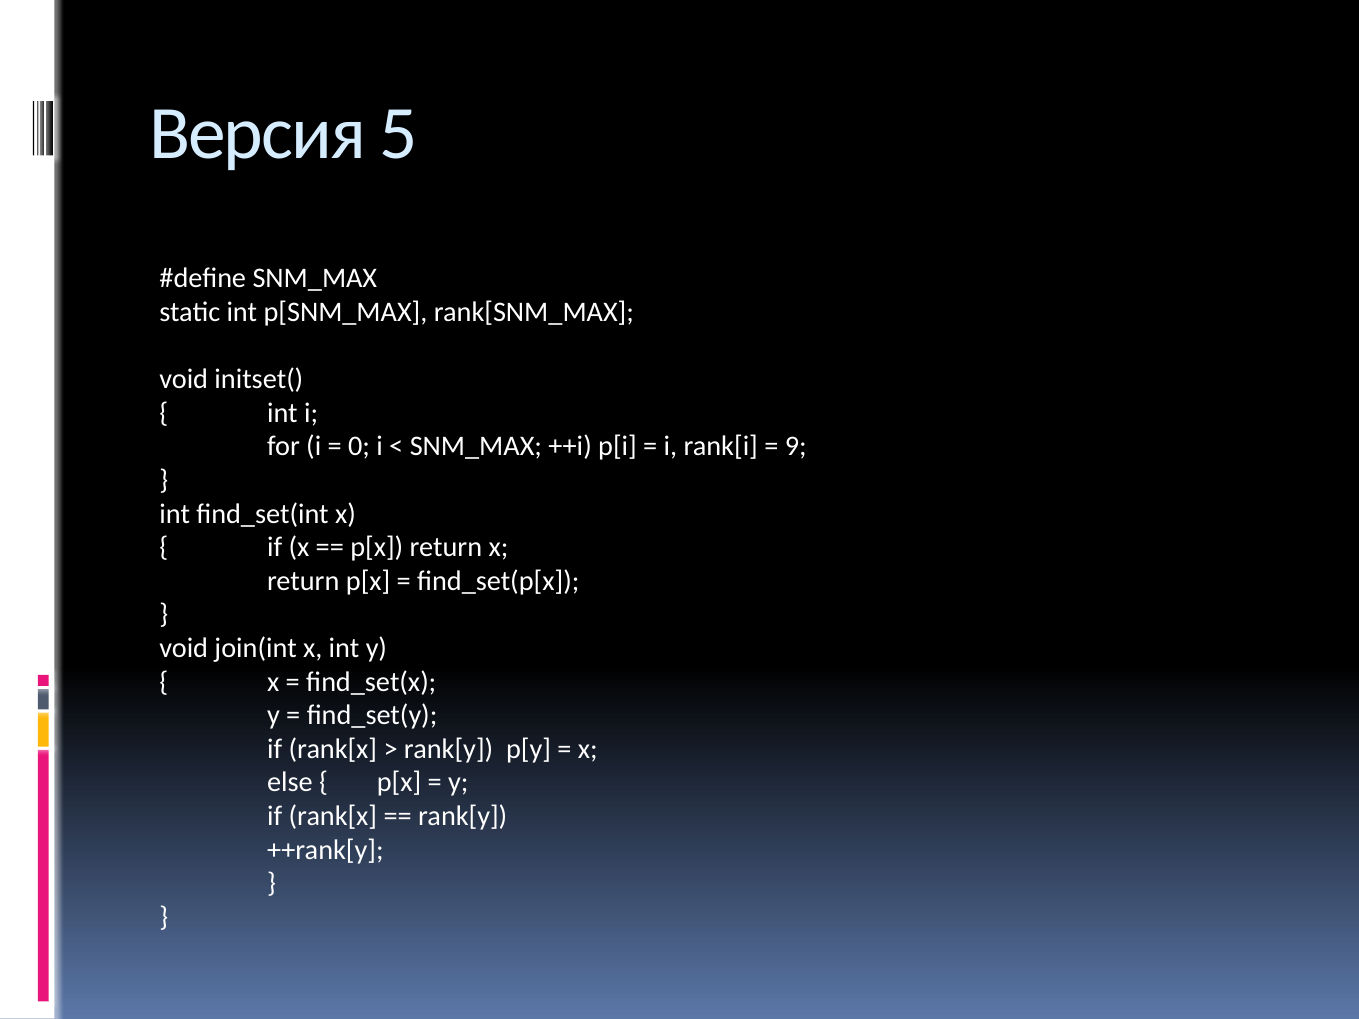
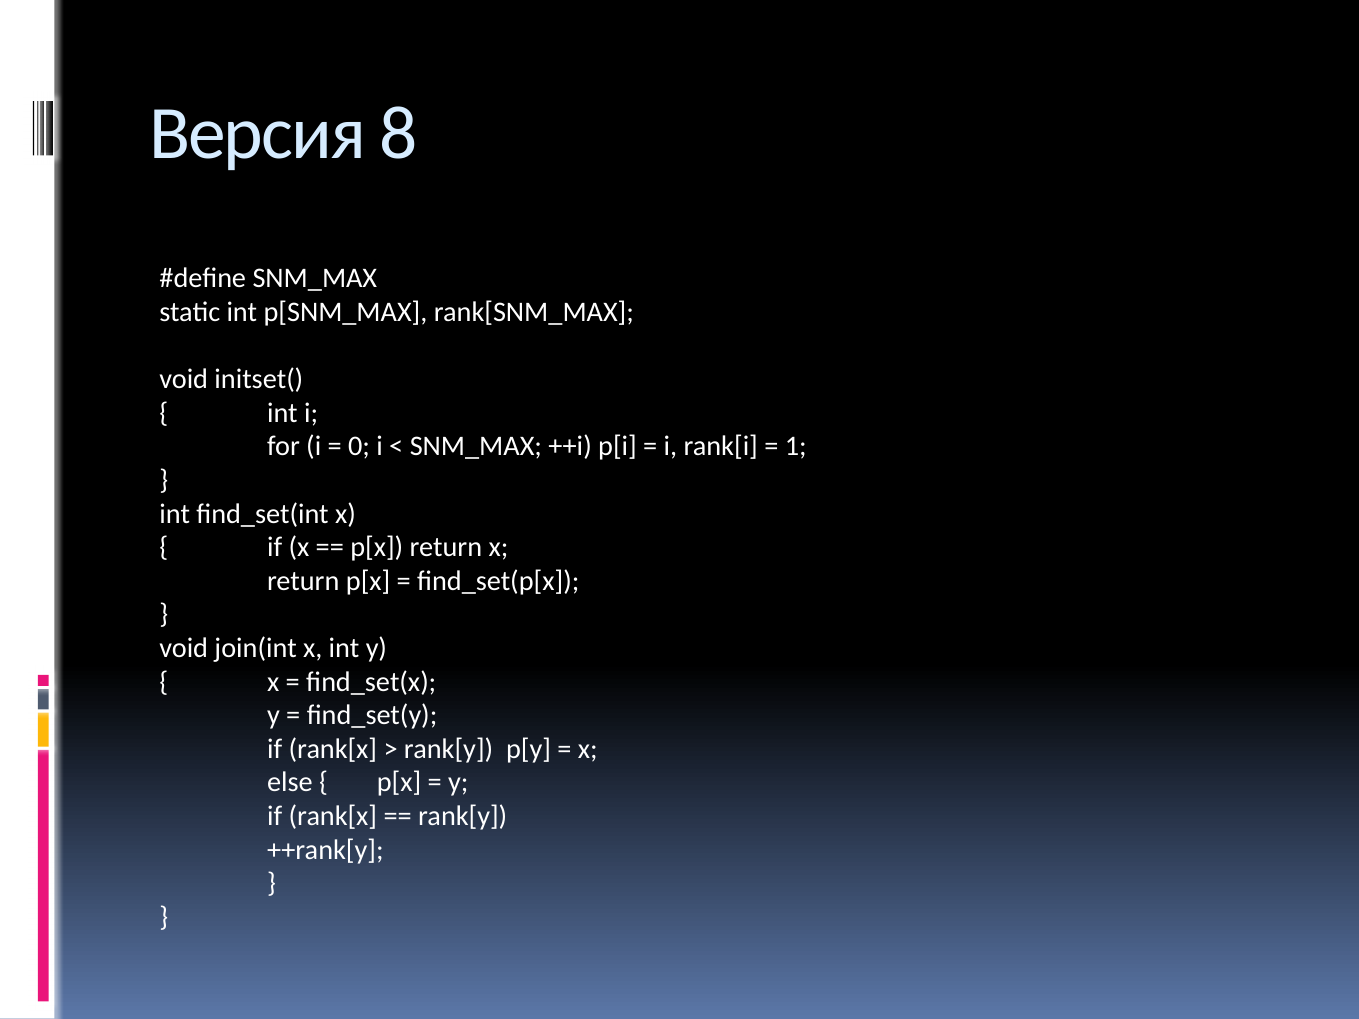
5: 5 -> 8
9: 9 -> 1
